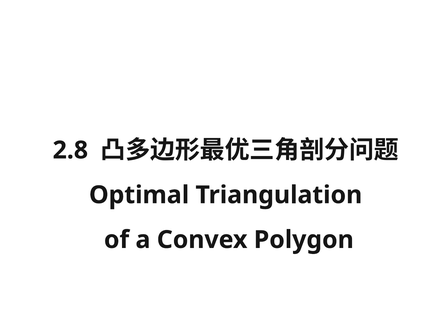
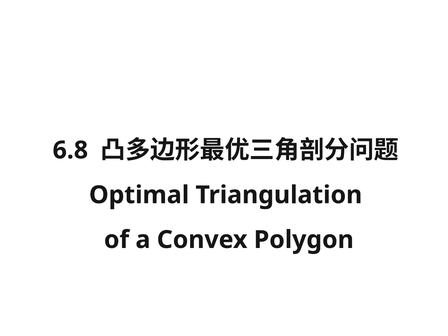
2.8: 2.8 -> 6.8
